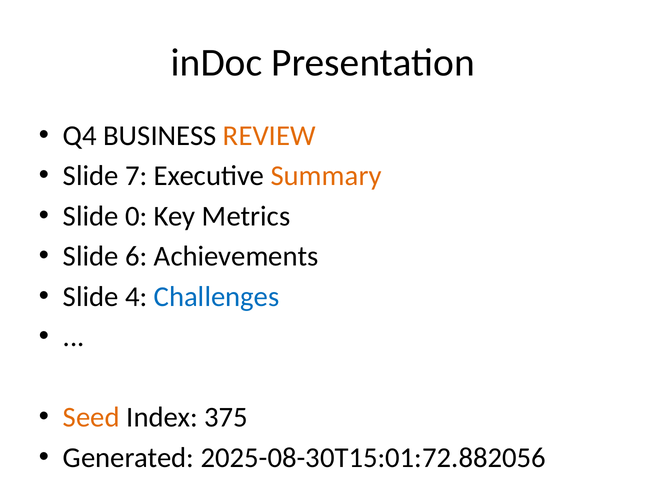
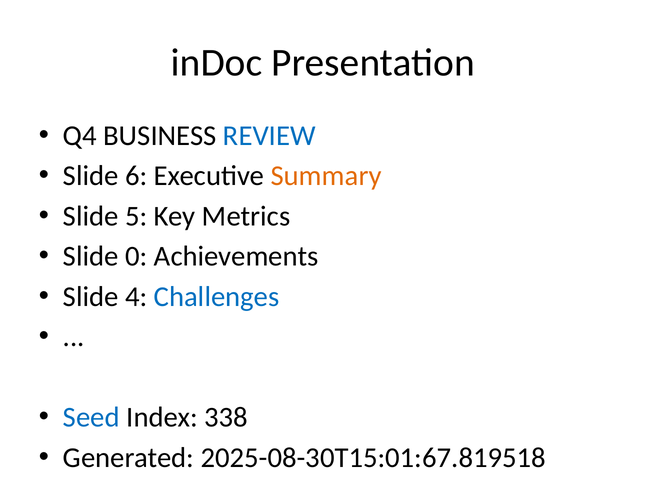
REVIEW colour: orange -> blue
7: 7 -> 6
0: 0 -> 5
6: 6 -> 0
Seed colour: orange -> blue
375: 375 -> 338
2025-08-30T15:01:72.882056: 2025-08-30T15:01:72.882056 -> 2025-08-30T15:01:67.819518
